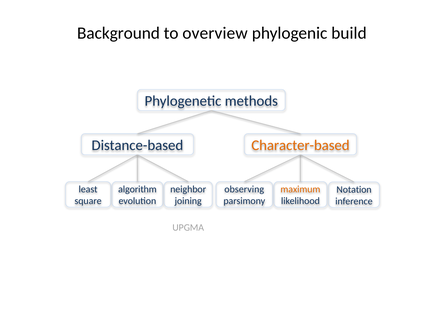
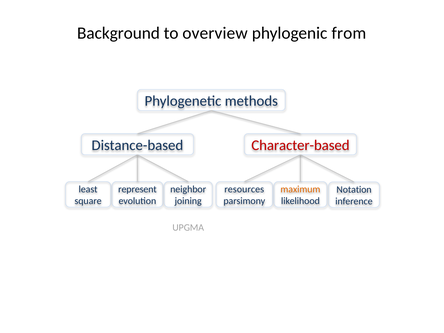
build: build -> from
Character-based colour: orange -> red
algorithm: algorithm -> represent
observing: observing -> resources
